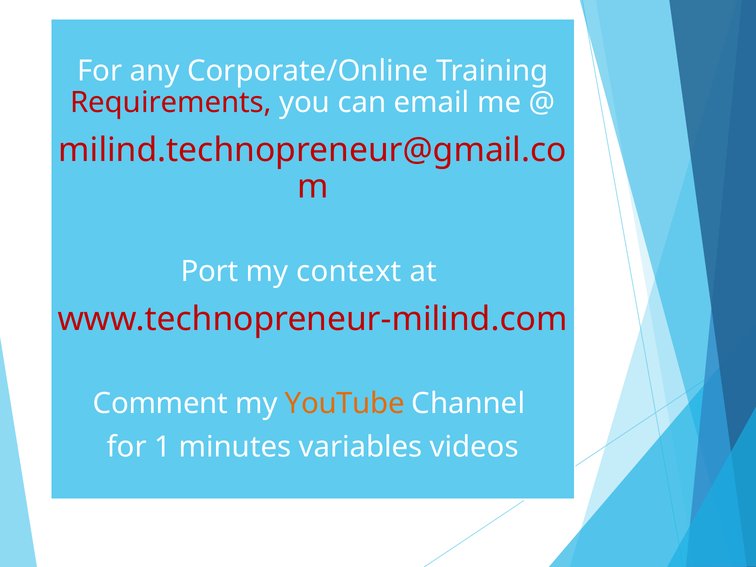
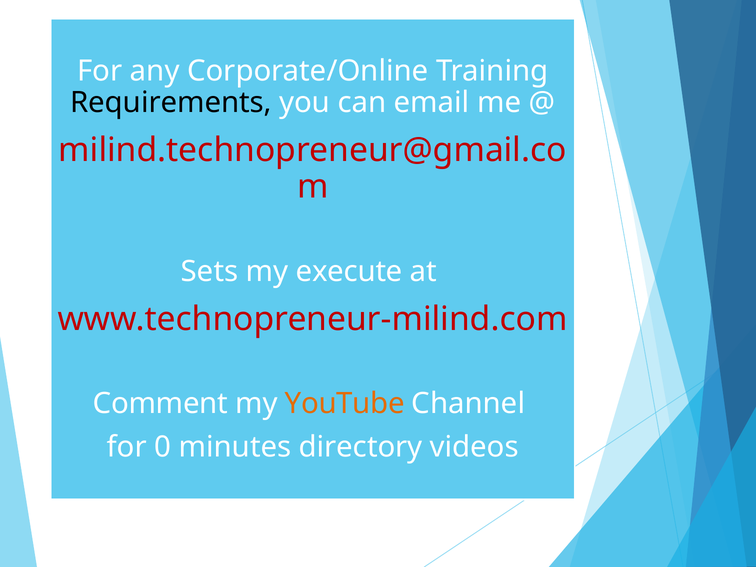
Requirements colour: red -> black
Port: Port -> Sets
context: context -> execute
1: 1 -> 0
variables: variables -> directory
